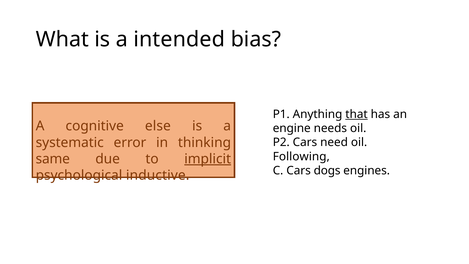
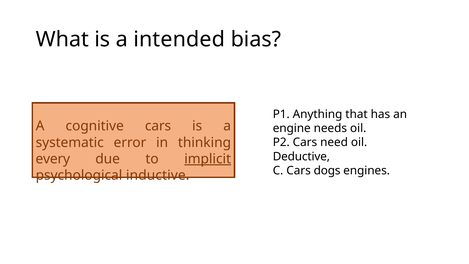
that underline: present -> none
cognitive else: else -> cars
Following: Following -> Deductive
same: same -> every
